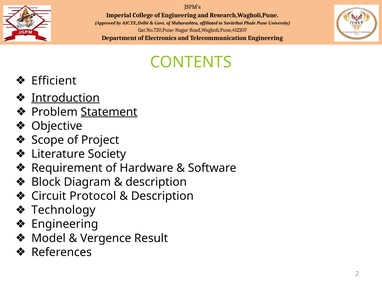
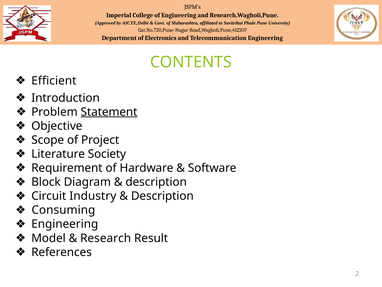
Introduction underline: present -> none
Protocol: Protocol -> Industry
Technology: Technology -> Consuming
Vergence: Vergence -> Research
